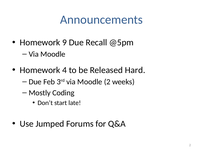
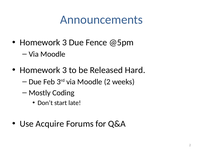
9 at (65, 43): 9 -> 3
Recall: Recall -> Fence
4 at (65, 70): 4 -> 3
Jumped: Jumped -> Acquire
